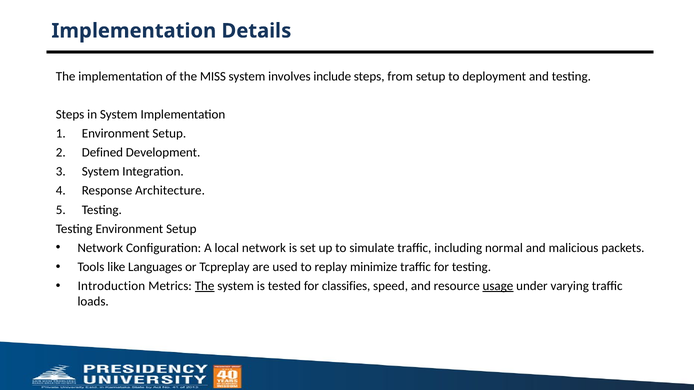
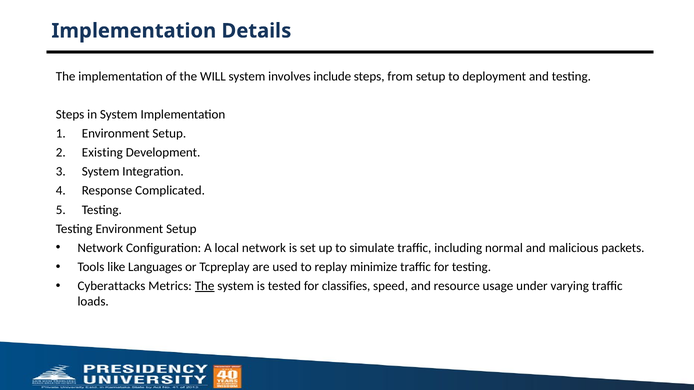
MISS: MISS -> WILL
Defined: Defined -> Existing
Architecture: Architecture -> Complicated
Introduction: Introduction -> Cyberattacks
usage underline: present -> none
